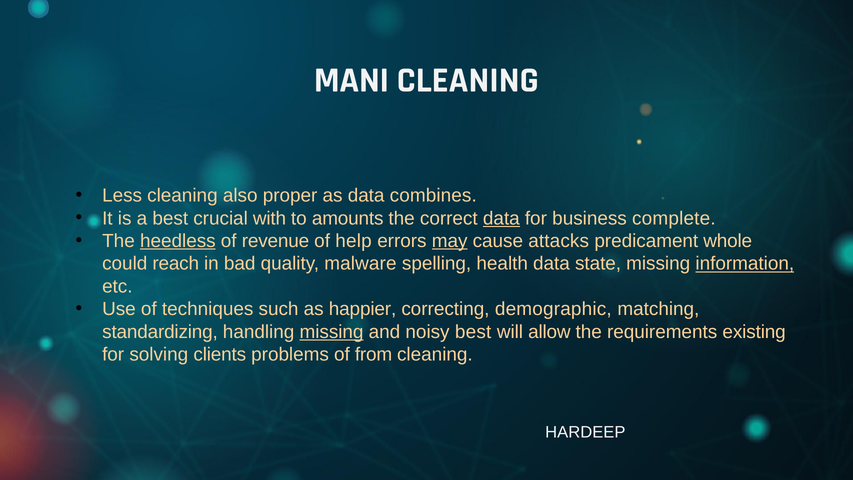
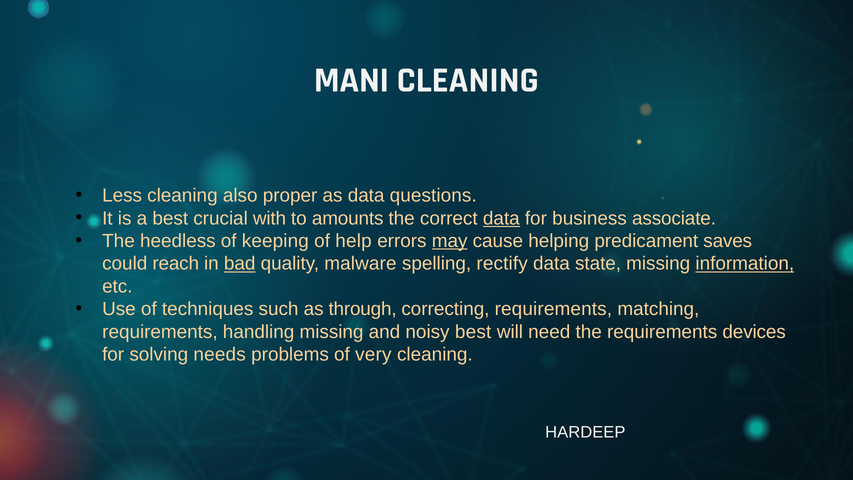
combines: combines -> questions
complete: complete -> associate
heedless underline: present -> none
revenue: revenue -> keeping
attacks: attacks -> helping
whole: whole -> saves
bad underline: none -> present
health: health -> rectify
happier: happier -> through
correcting demographic: demographic -> requirements
standardizing at (160, 332): standardizing -> requirements
missing at (332, 332) underline: present -> none
allow: allow -> need
existing: existing -> devices
clients: clients -> needs
from: from -> very
